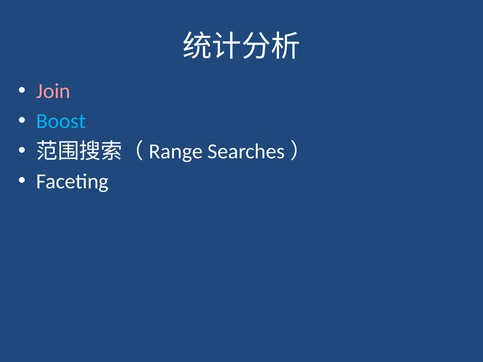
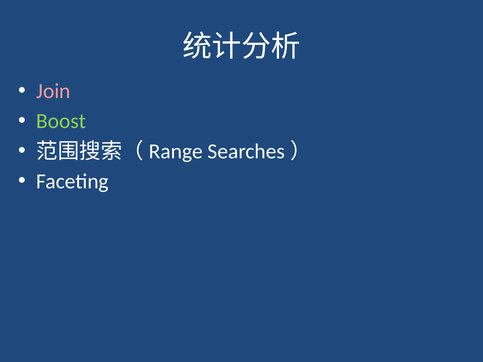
Boost colour: light blue -> light green
